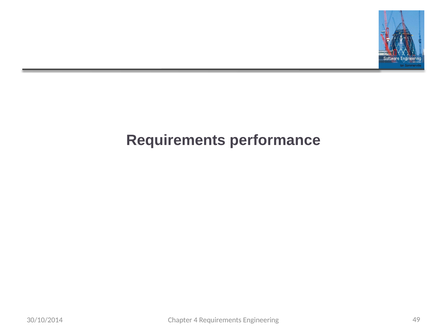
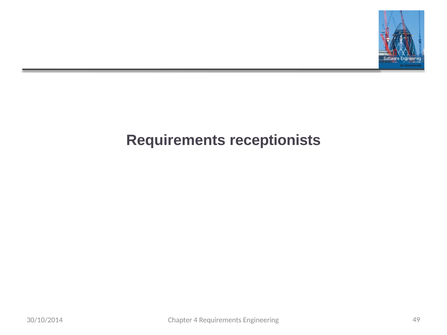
performance: performance -> receptionists
